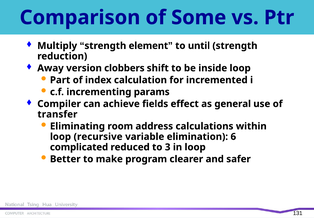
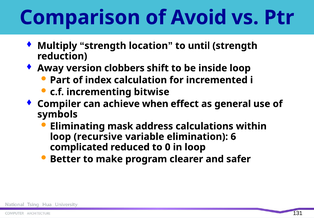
Some: Some -> Avoid
element: element -> location
params: params -> bitwise
fields: fields -> when
transfer: transfer -> symbols
room: room -> mask
3: 3 -> 0
